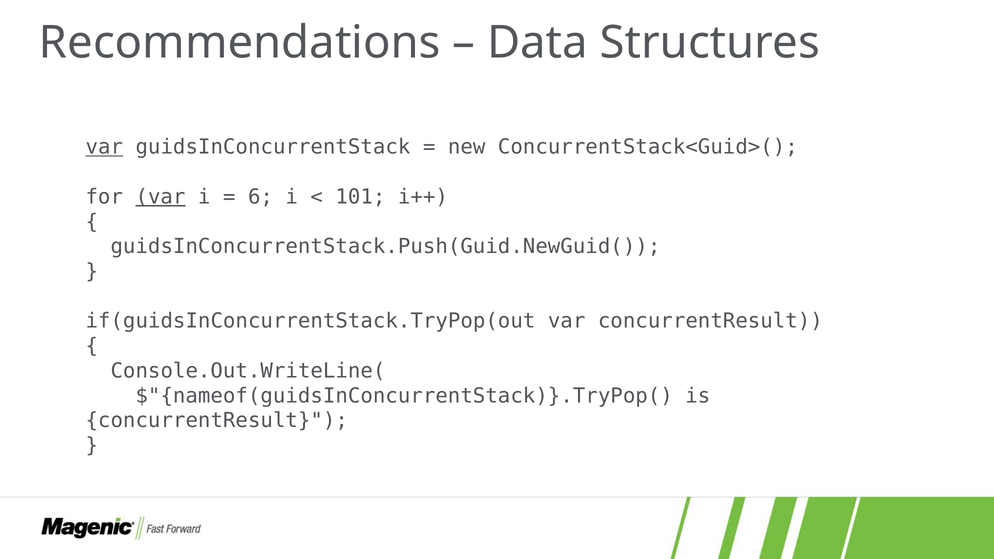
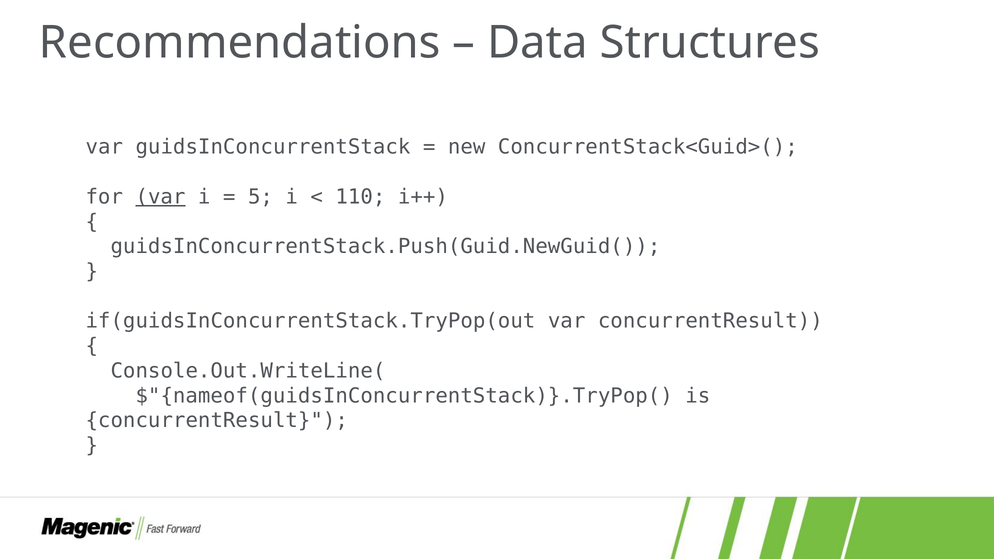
var at (104, 147) underline: present -> none
6: 6 -> 5
101: 101 -> 110
